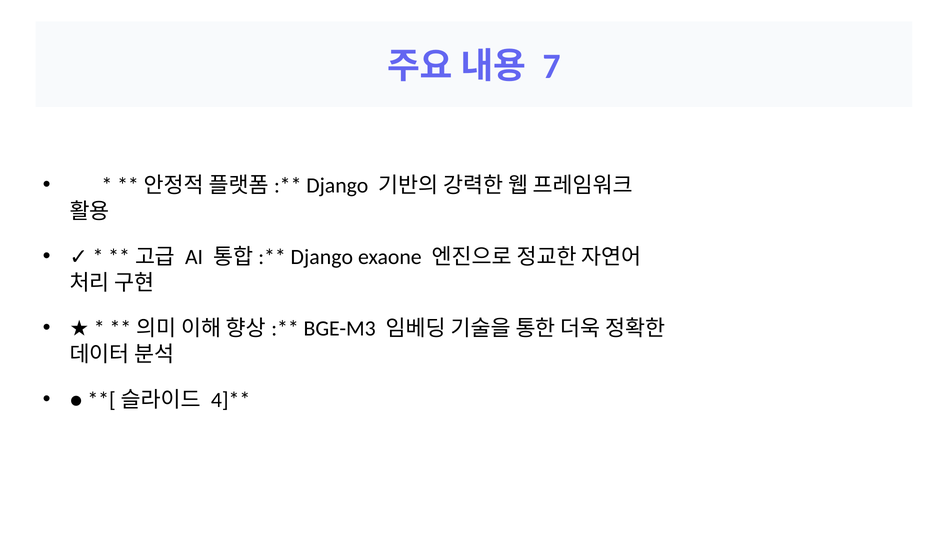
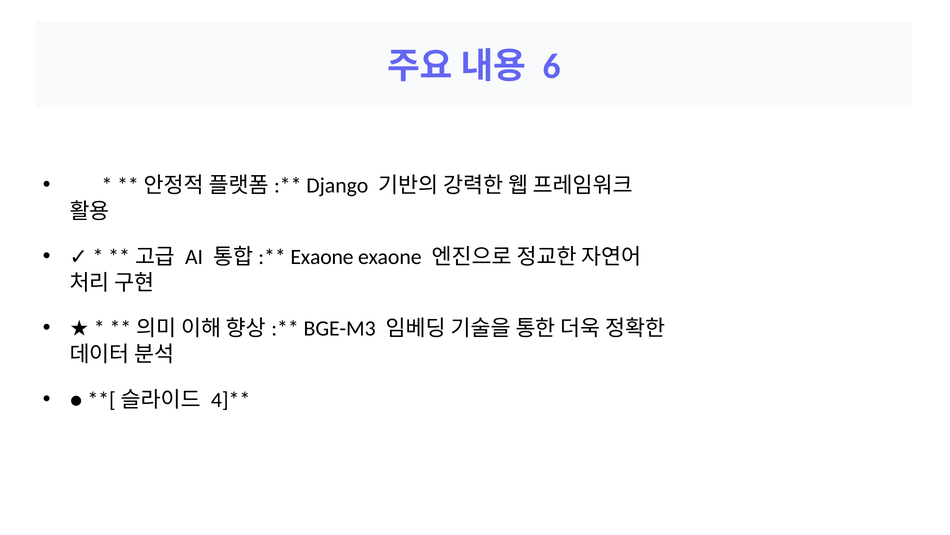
7: 7 -> 6
Django at (322, 257): Django -> Exaone
